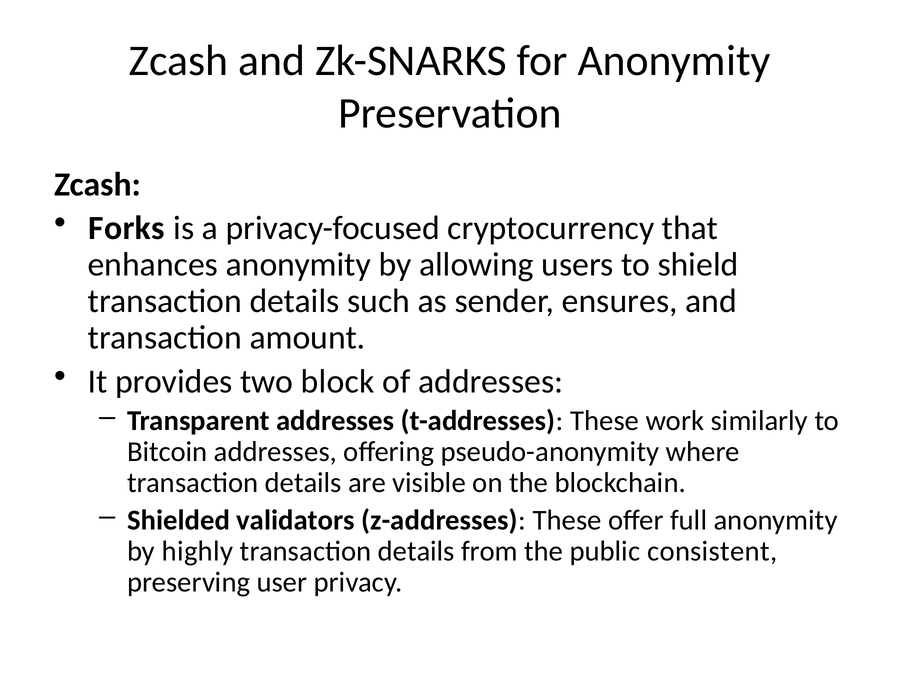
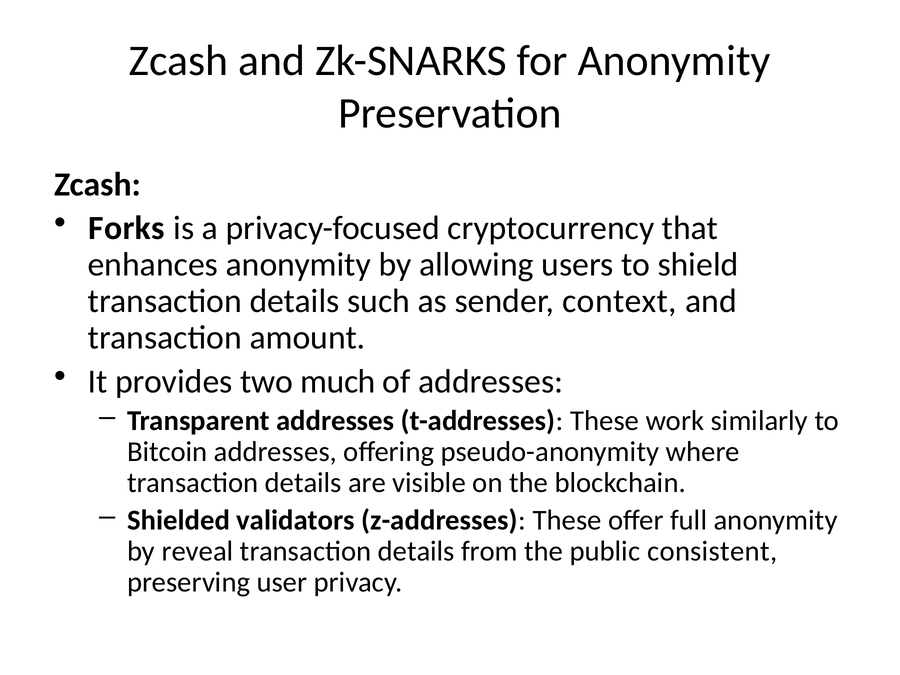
ensures: ensures -> context
block: block -> much
highly: highly -> reveal
